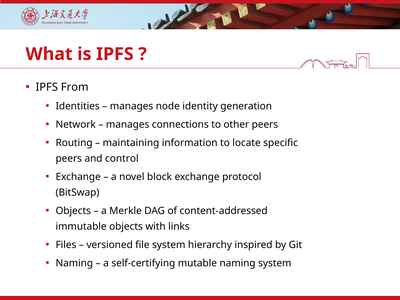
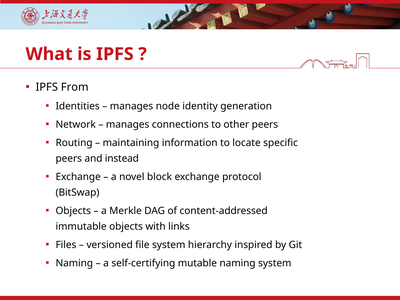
control: control -> instead
